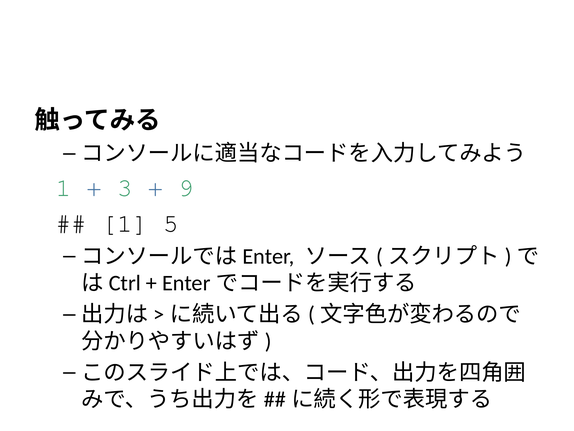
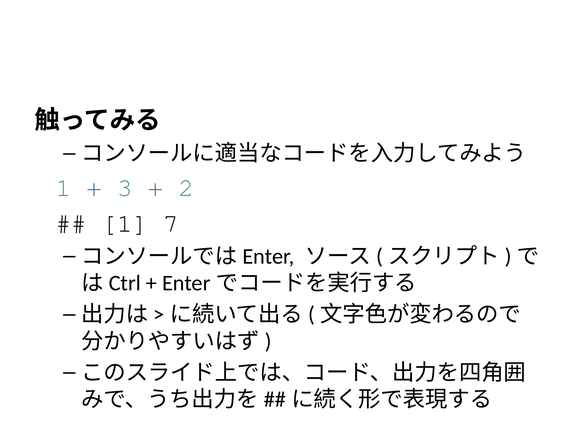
9: 9 -> 2
5: 5 -> 7
